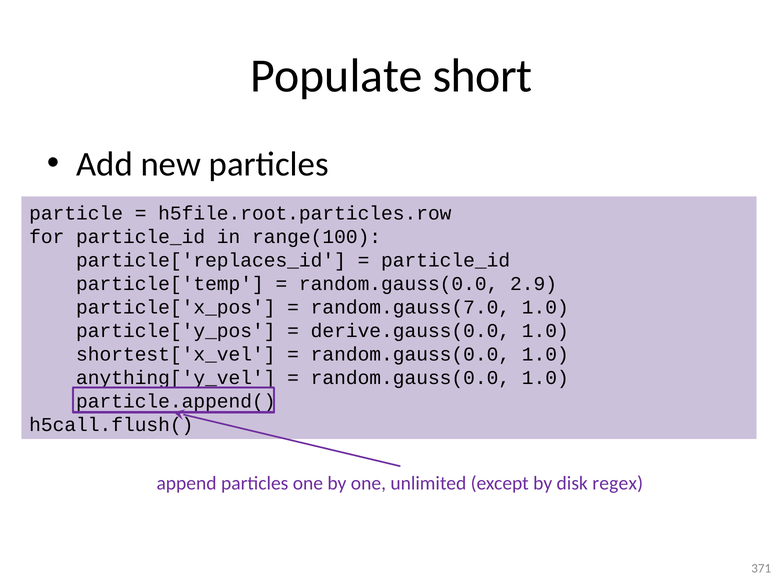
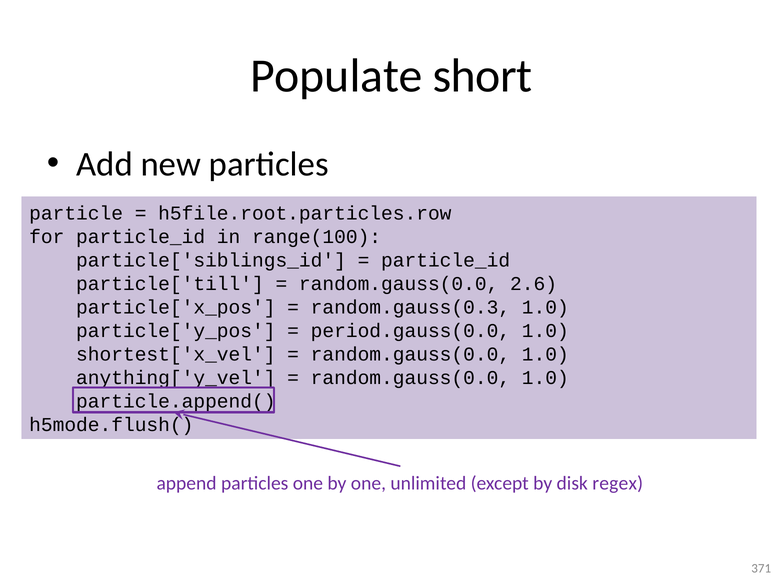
particle['replaces_id: particle['replaces_id -> particle['siblings_id
particle['temp: particle['temp -> particle['till
2.9: 2.9 -> 2.6
random.gauss(7.0: random.gauss(7.0 -> random.gauss(0.3
derive.gauss(0.0: derive.gauss(0.0 -> period.gauss(0.0
h5call.flush(: h5call.flush( -> h5mode.flush(
